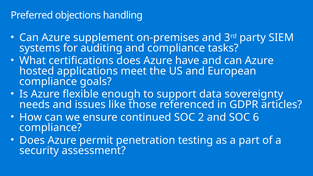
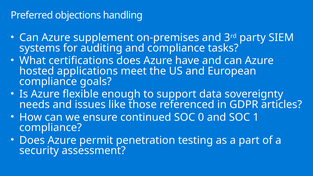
2: 2 -> 0
6: 6 -> 1
